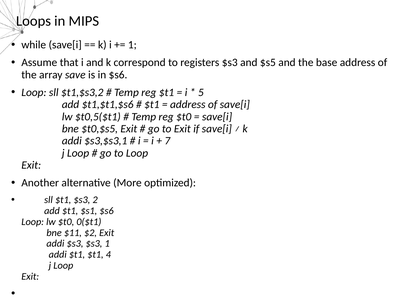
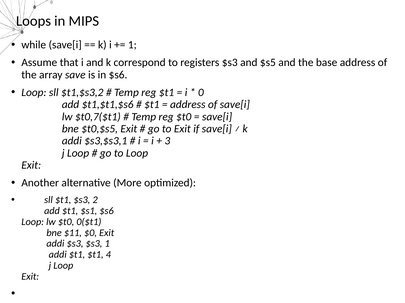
5: 5 -> 0
$t0,5($t1: $t0,5($t1 -> $t0,7($t1
7: 7 -> 3
$2: $2 -> $0
